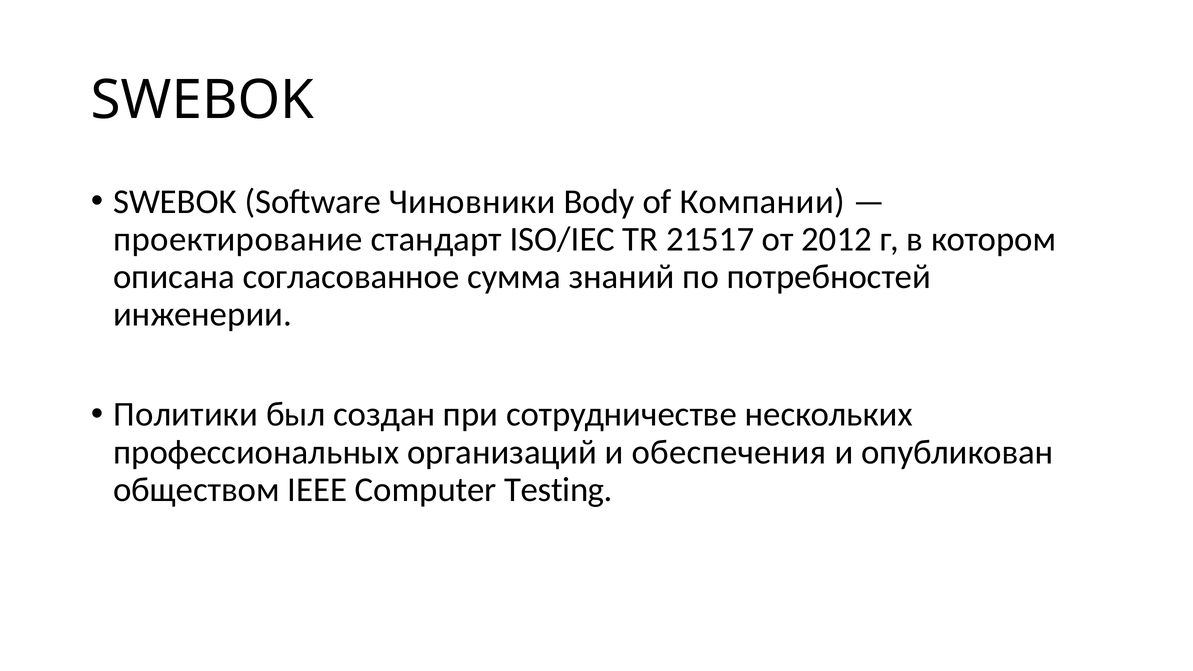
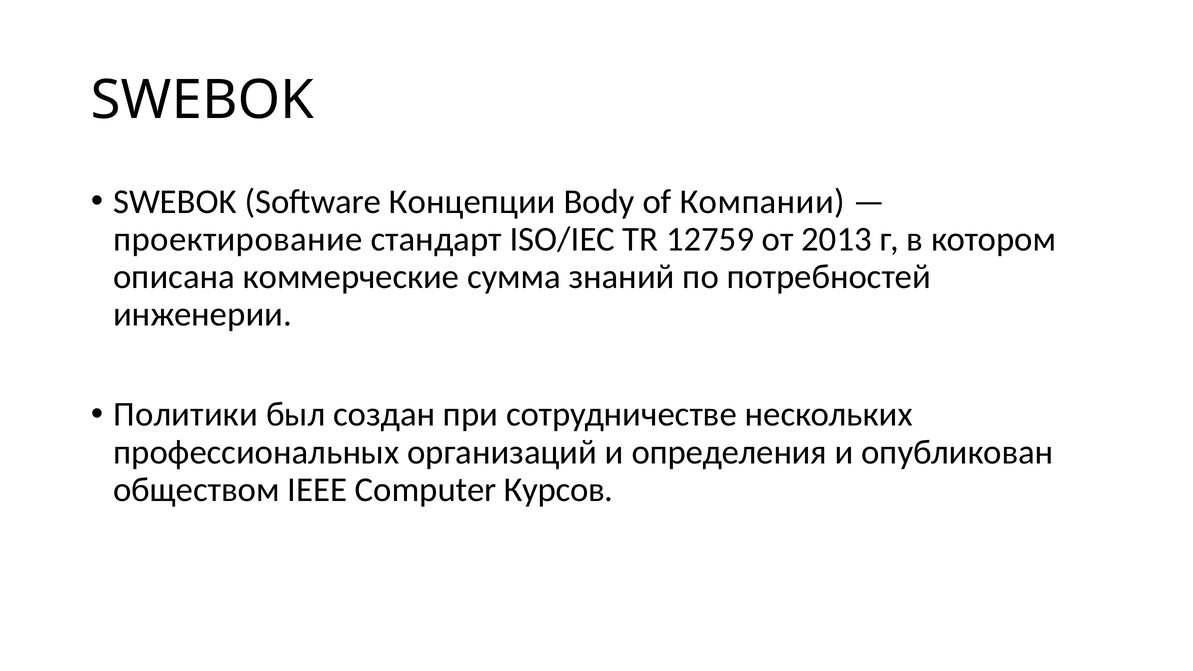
Чиновники: Чиновники -> Концепции
21517: 21517 -> 12759
2012: 2012 -> 2013
согласованное: согласованное -> коммерческие
обеспечения: обеспечения -> определения
Testing: Testing -> Курсов
